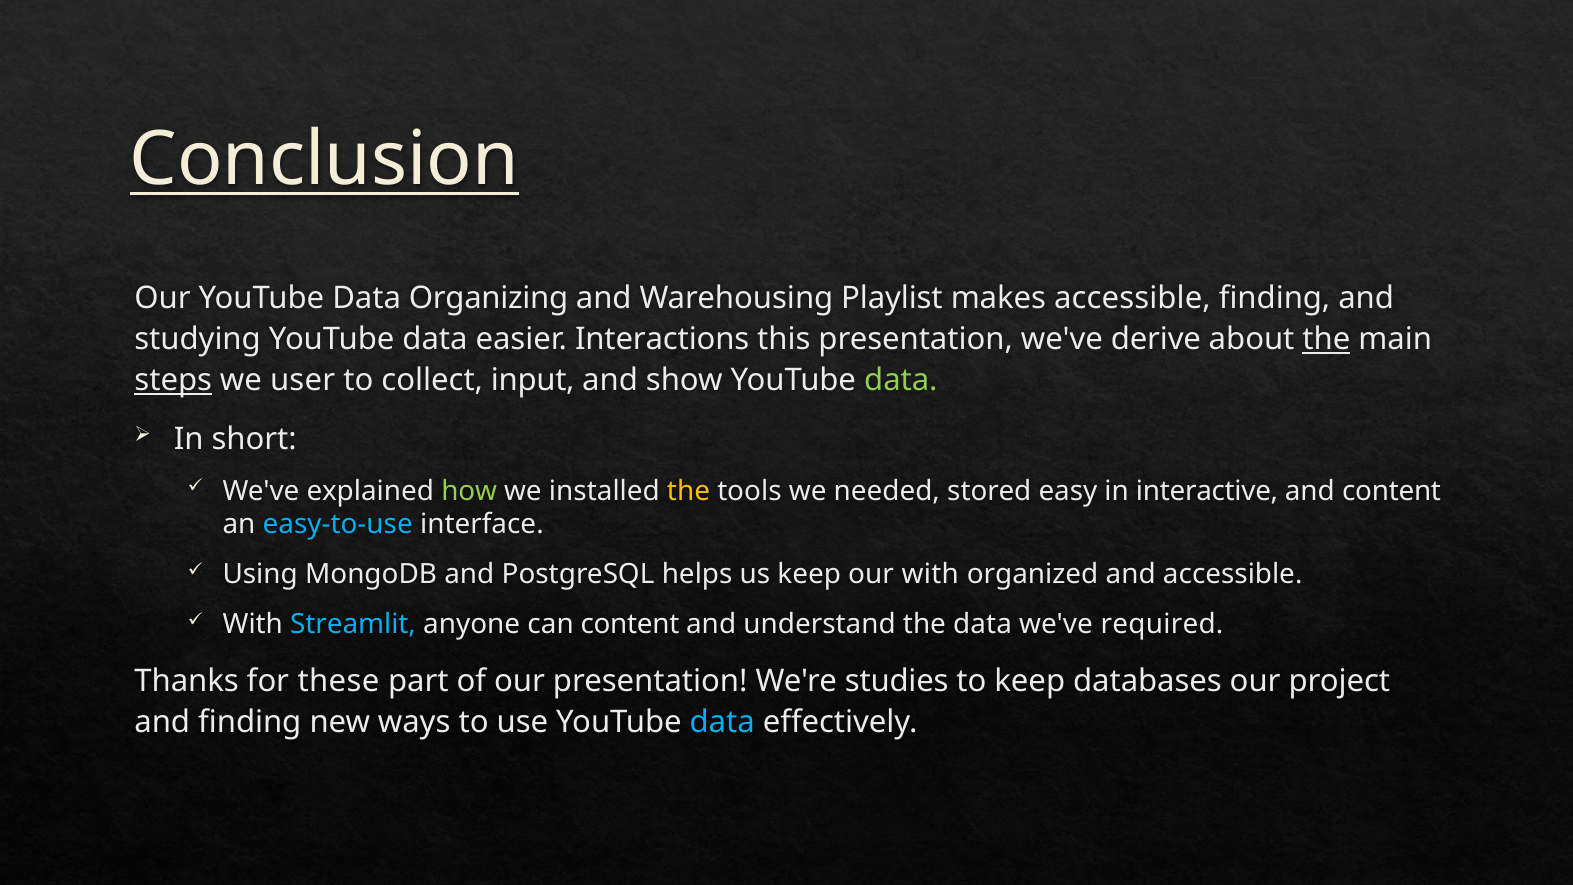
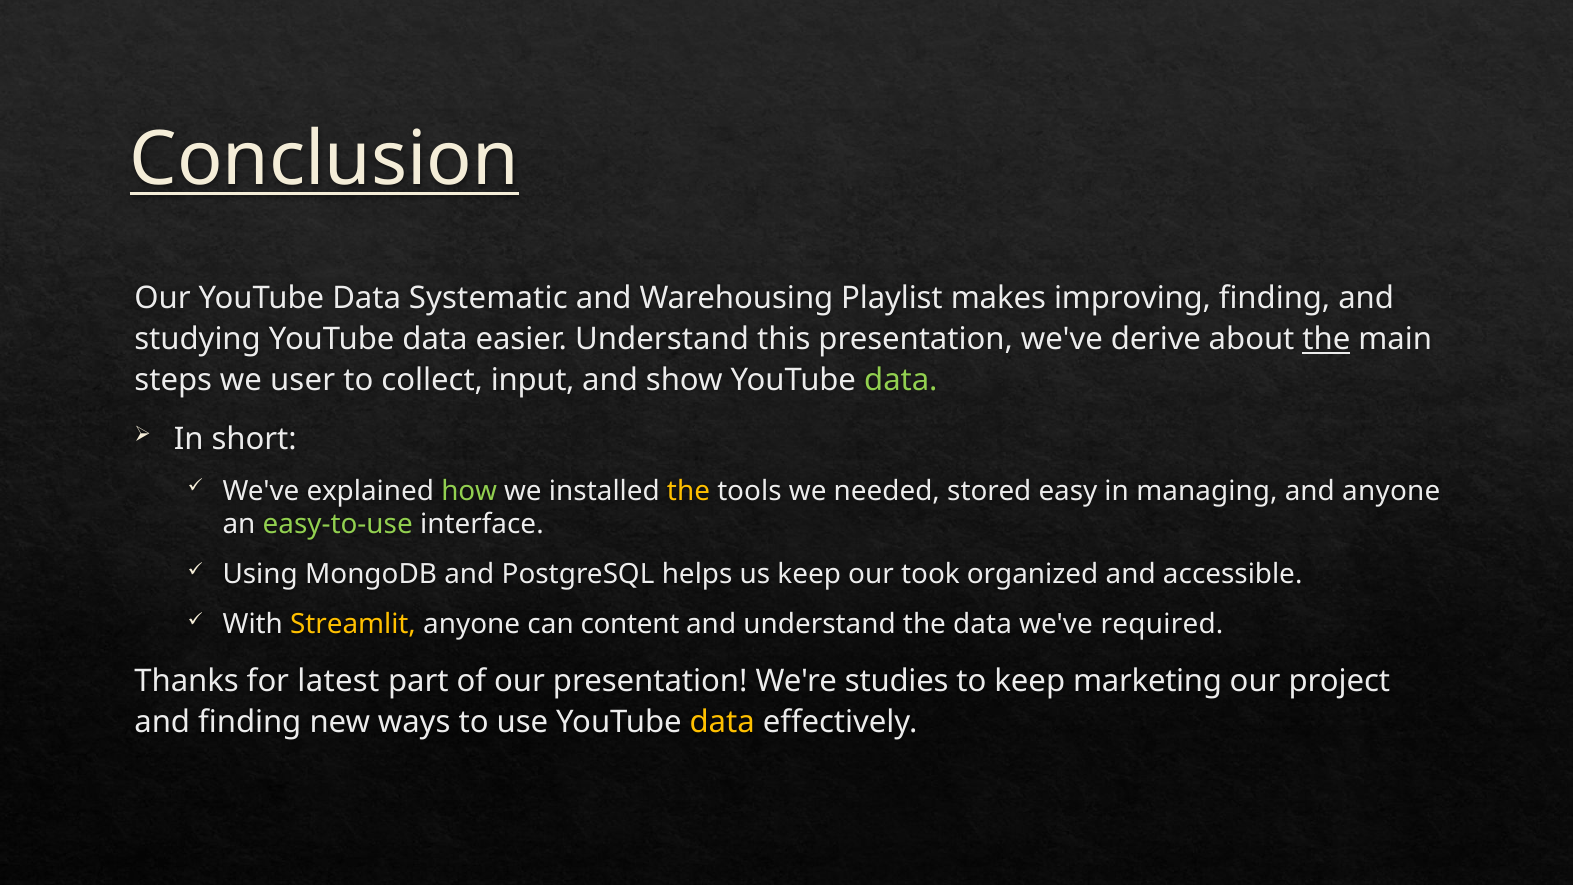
Organizing: Organizing -> Systematic
makes accessible: accessible -> improving
easier Interactions: Interactions -> Understand
steps underline: present -> none
interactive: interactive -> managing
and content: content -> anyone
easy-to-use colour: light blue -> light green
our with: with -> took
Streamlit colour: light blue -> yellow
these: these -> latest
databases: databases -> marketing
data at (722, 722) colour: light blue -> yellow
